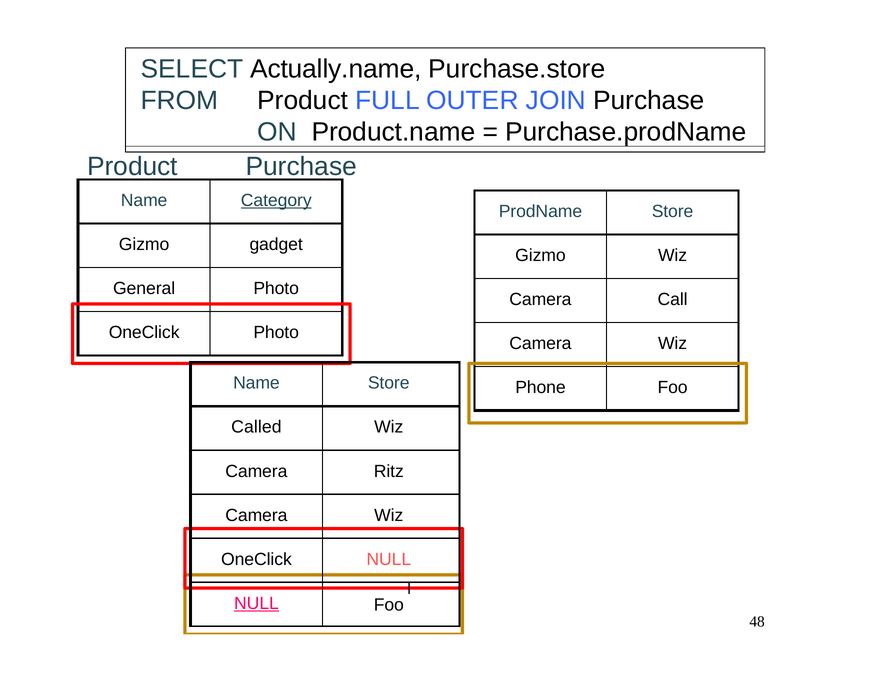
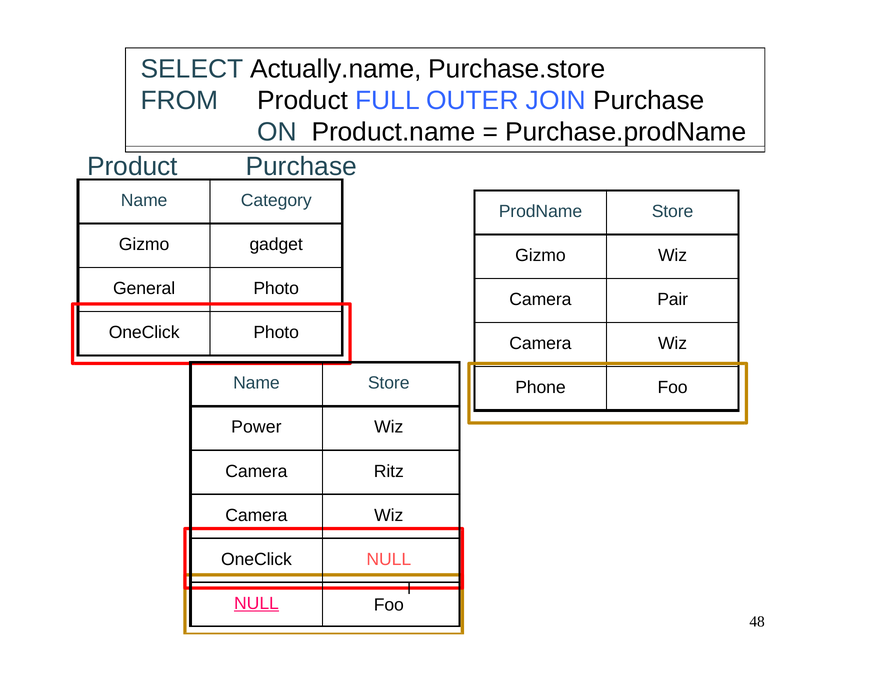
Category underline: present -> none
Call: Call -> Pair
Called: Called -> Power
